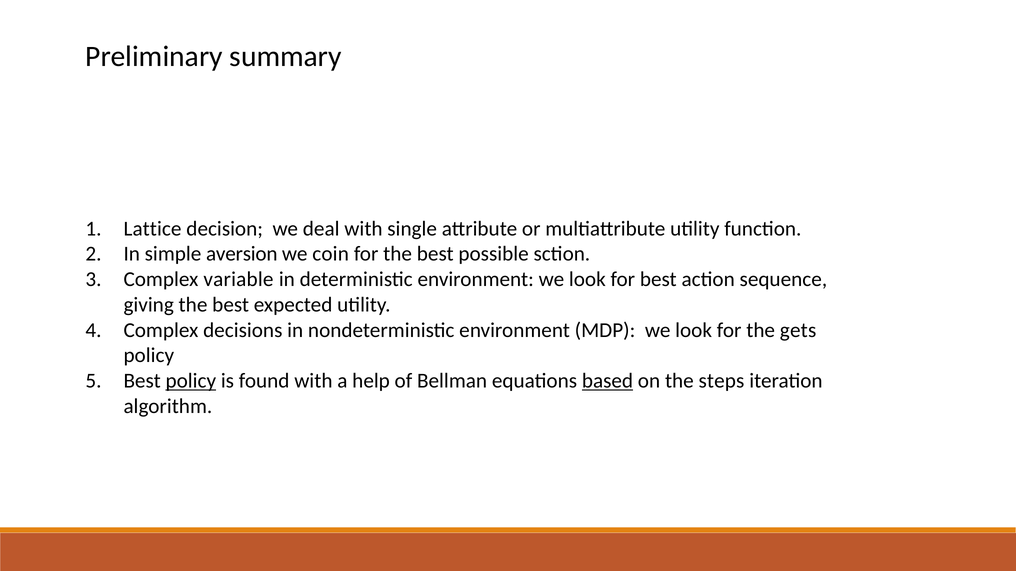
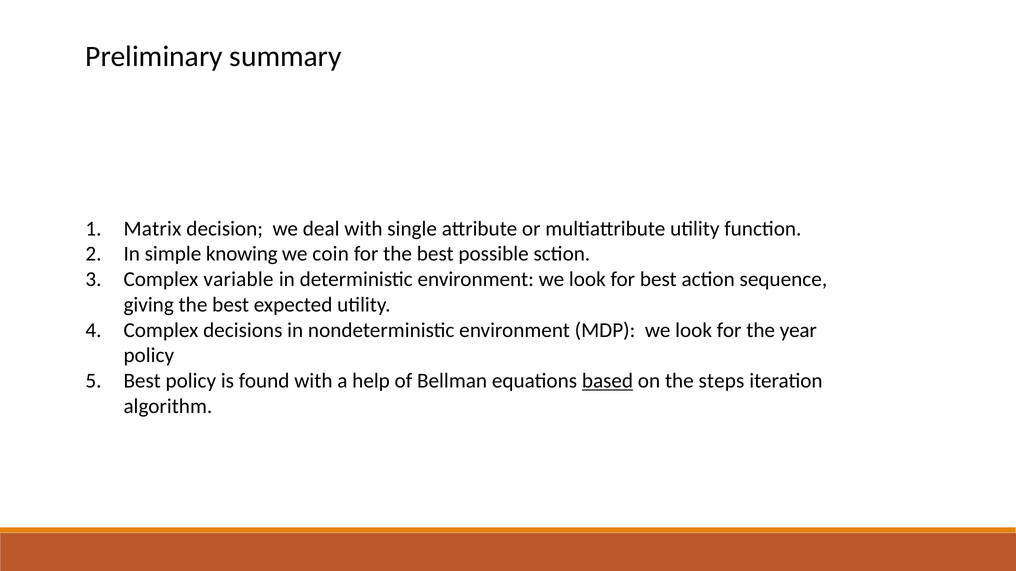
Lattice: Lattice -> Matrix
aversion: aversion -> knowing
gets: gets -> year
policy at (191, 381) underline: present -> none
